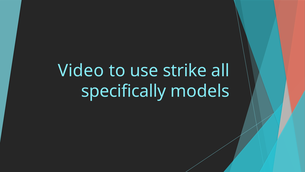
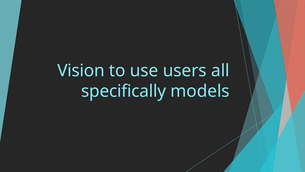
Video: Video -> Vision
strike: strike -> users
